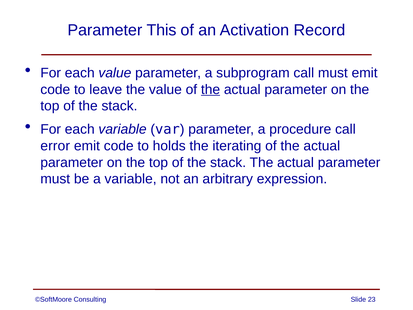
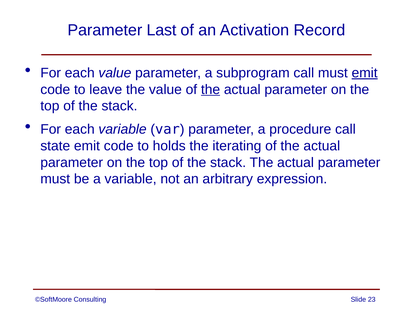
This: This -> Last
emit at (365, 73) underline: none -> present
error: error -> state
